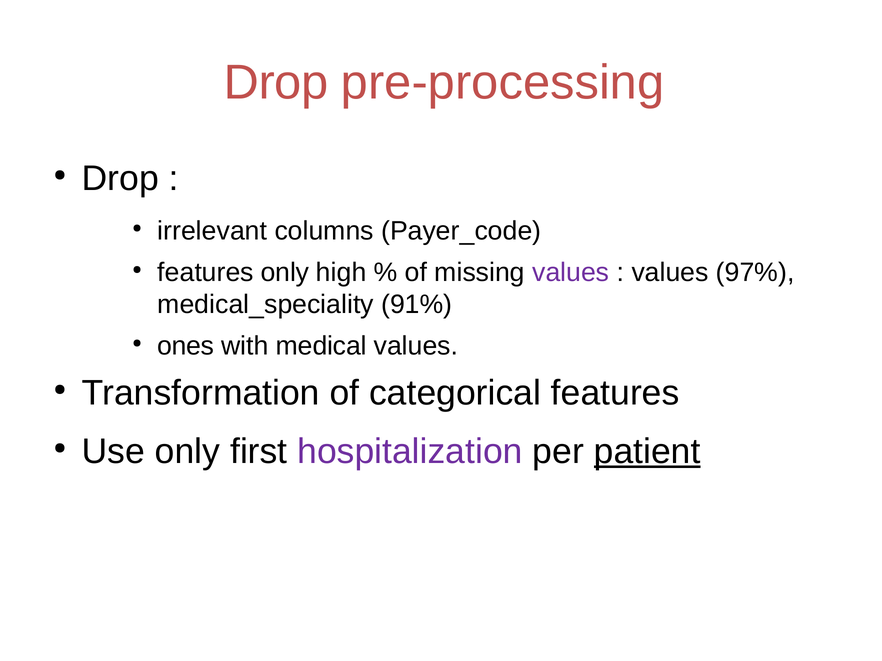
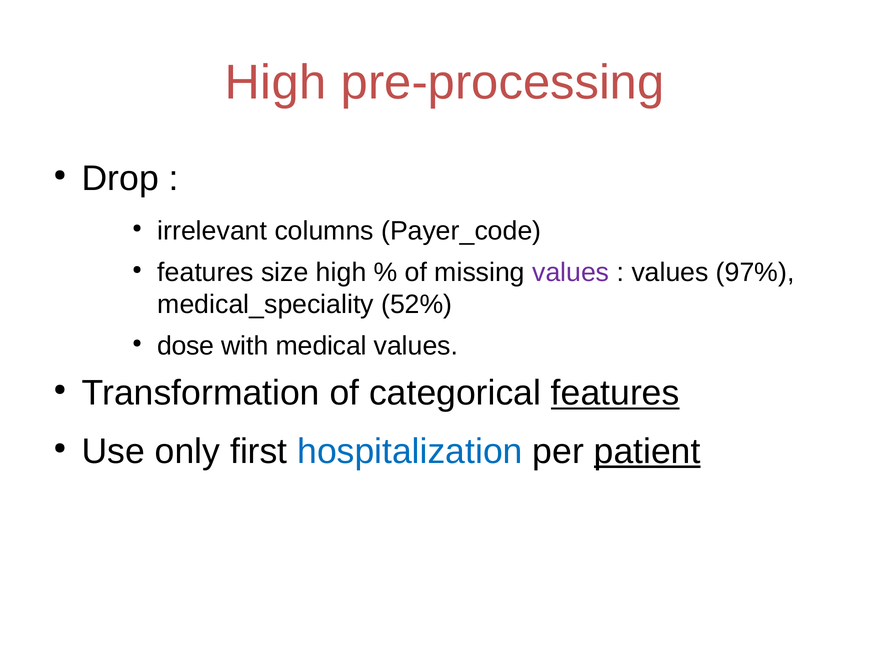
Drop at (276, 83): Drop -> High
features only: only -> size
91%: 91% -> 52%
ones: ones -> dose
features at (615, 393) underline: none -> present
hospitalization colour: purple -> blue
